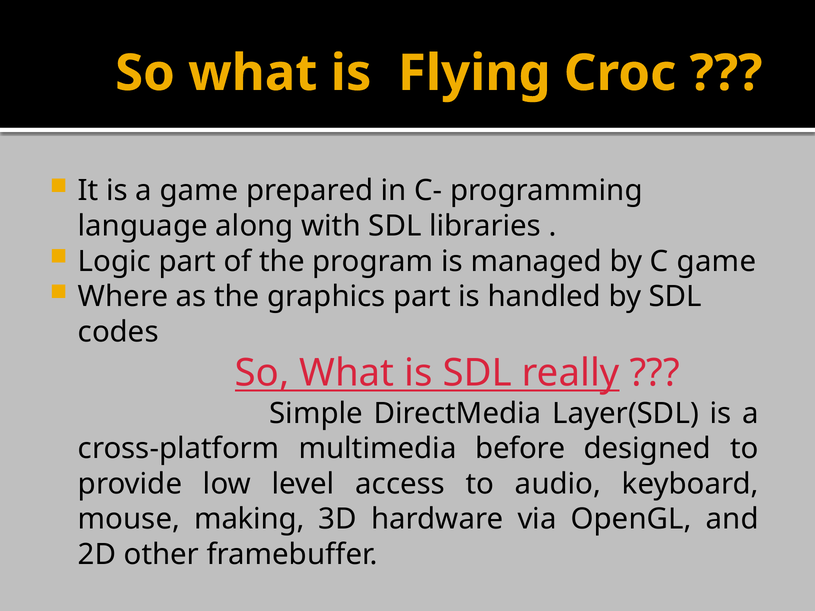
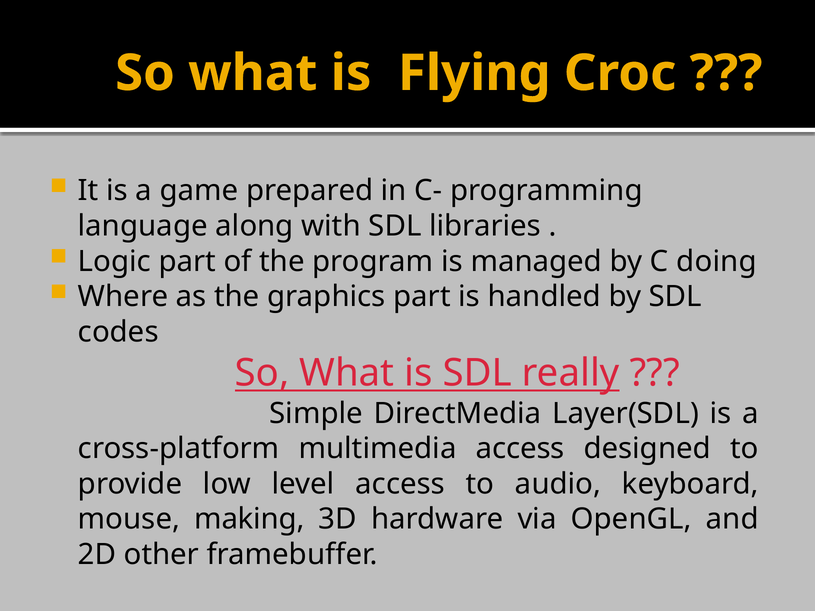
C game: game -> doing
multimedia before: before -> access
